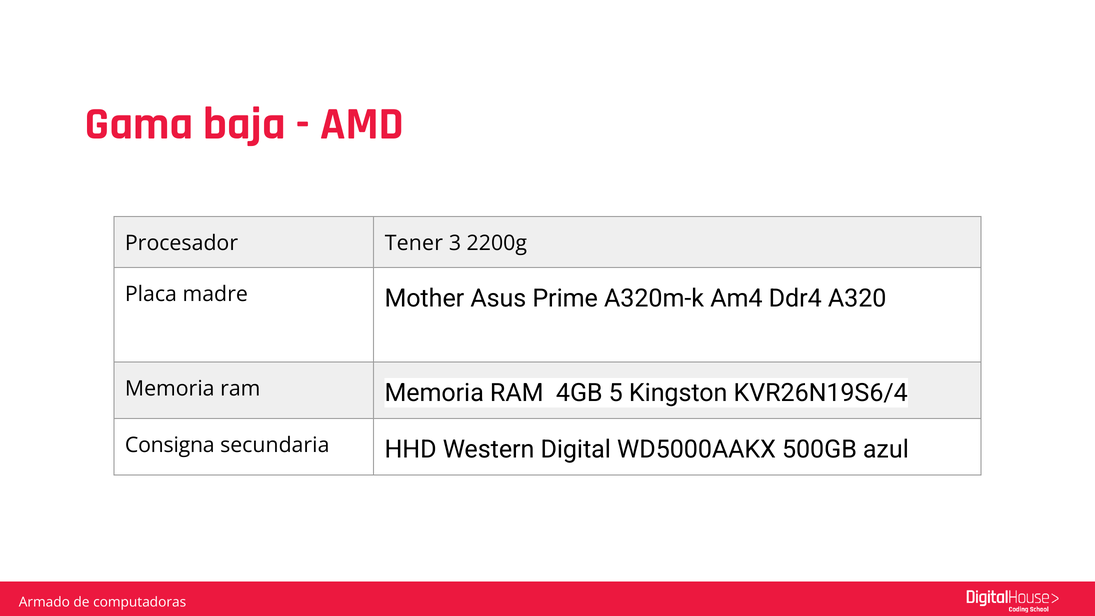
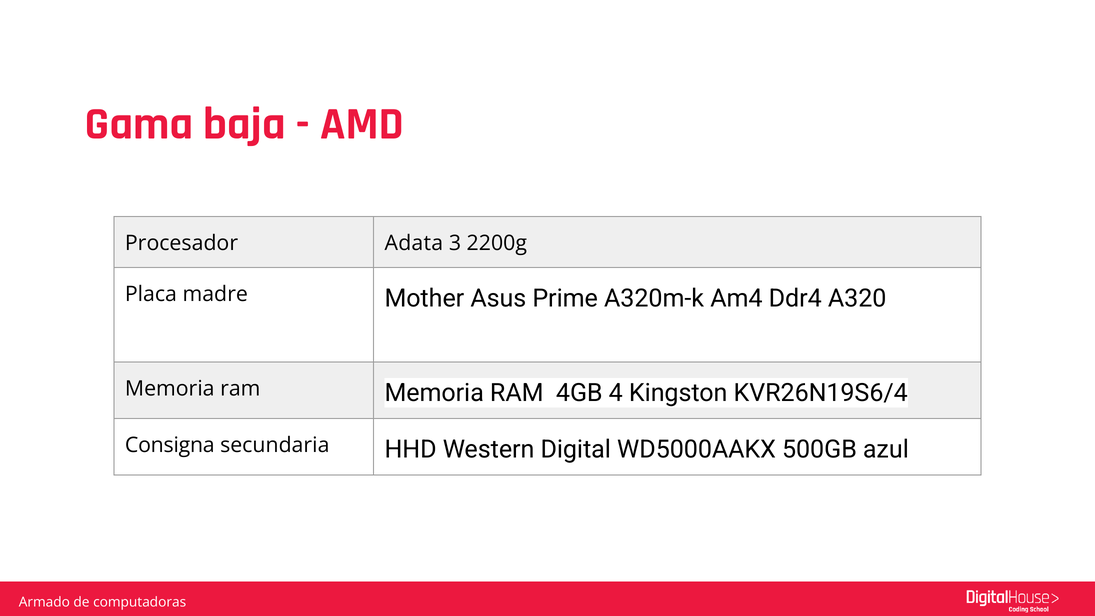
Tener: Tener -> Adata
5: 5 -> 4
